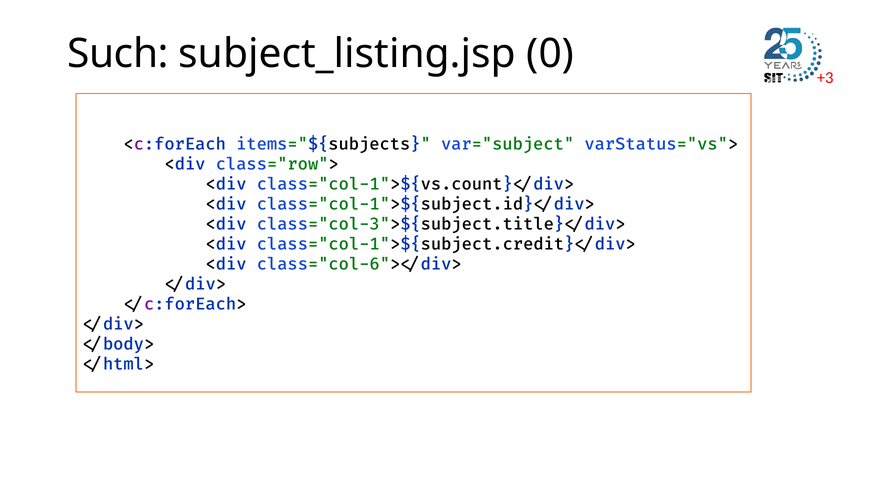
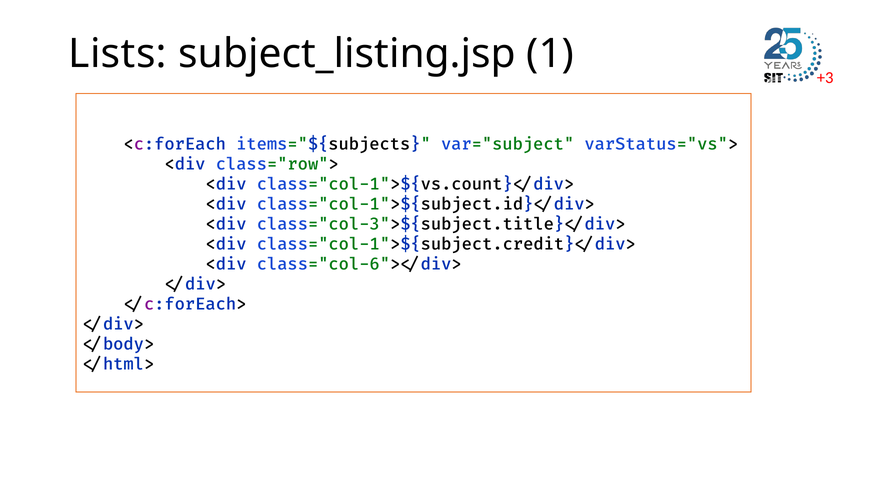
Such: Such -> Lists
0: 0 -> 1
